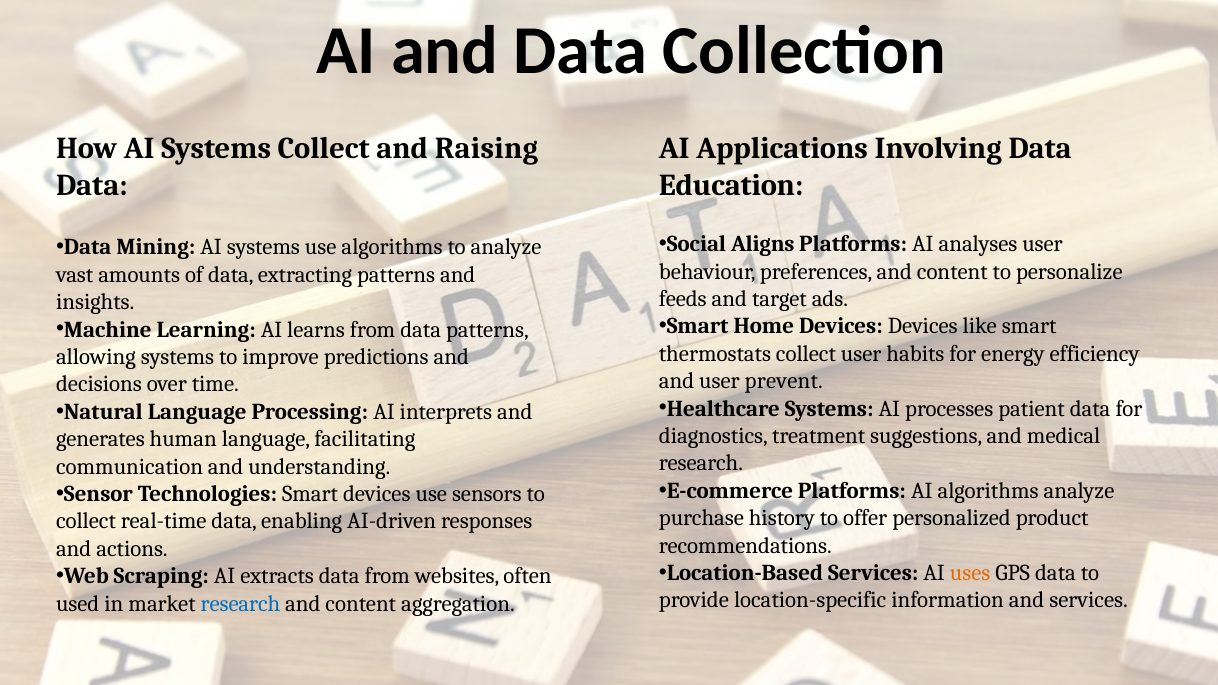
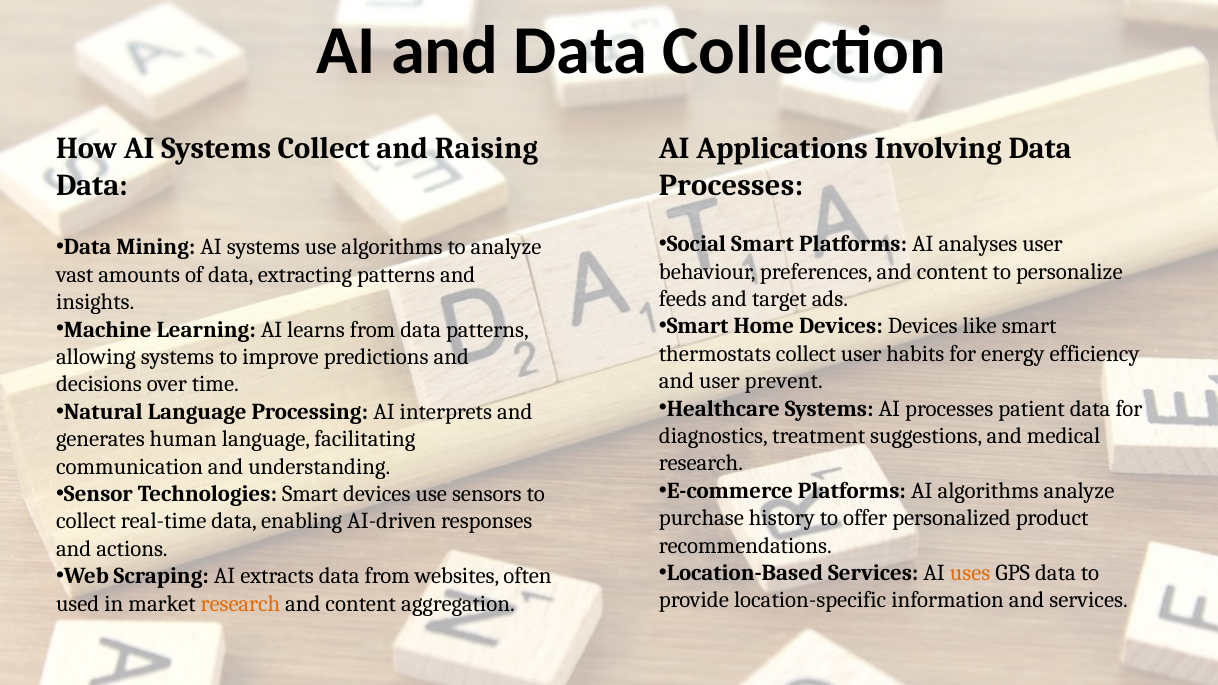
Education at (731, 185): Education -> Processes
Social Aligns: Aligns -> Smart
research at (240, 604) colour: blue -> orange
